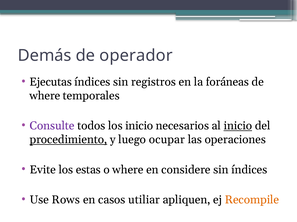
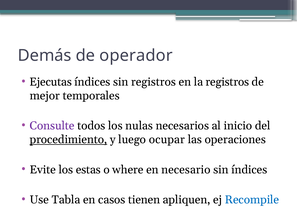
la foráneas: foráneas -> registros
where at (45, 96): where -> mejor
los inicio: inicio -> nulas
inicio at (238, 126) underline: present -> none
considere: considere -> necesario
Rows: Rows -> Tabla
utiliar: utiliar -> tienen
Recompile colour: orange -> blue
